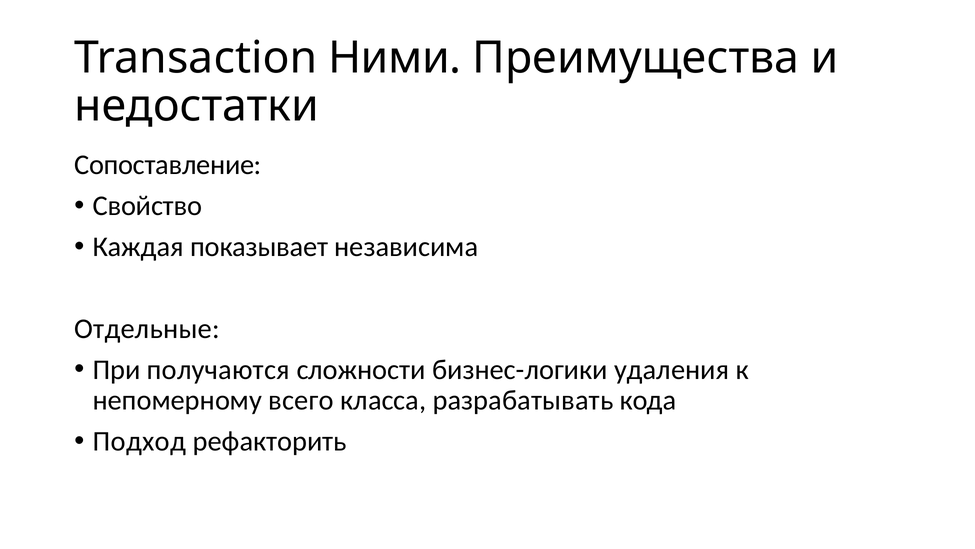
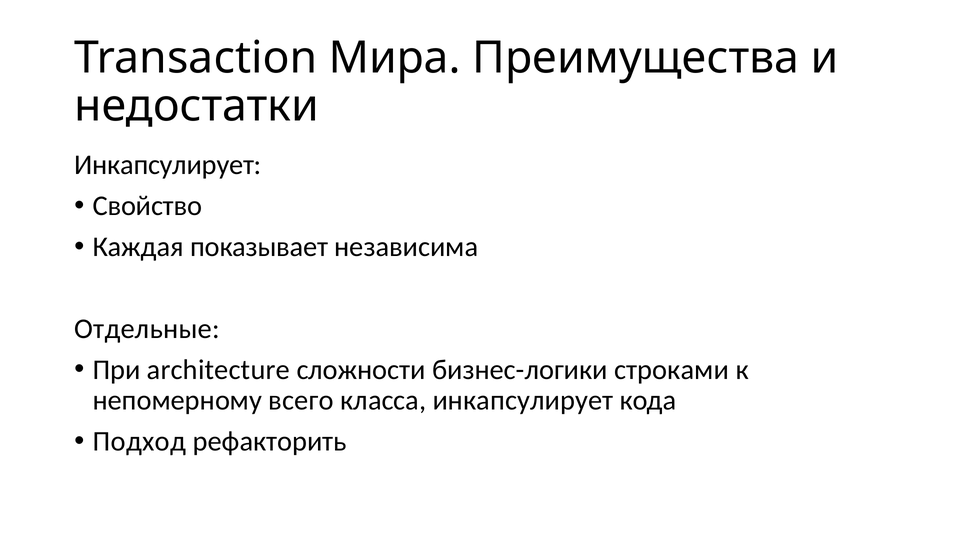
Ними: Ними -> Мира
Сопоставление at (168, 165): Сопоставление -> Инкапсулирует
получаются: получаются -> architecture
удаления: удаления -> строками
класса разрабатывать: разрабатывать -> инкапсулирует
